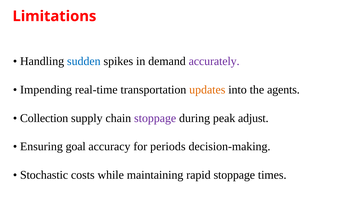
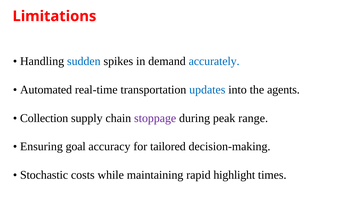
accurately colour: purple -> blue
Impending: Impending -> Automated
updates colour: orange -> blue
adjust: adjust -> range
periods: periods -> tailored
rapid stoppage: stoppage -> highlight
